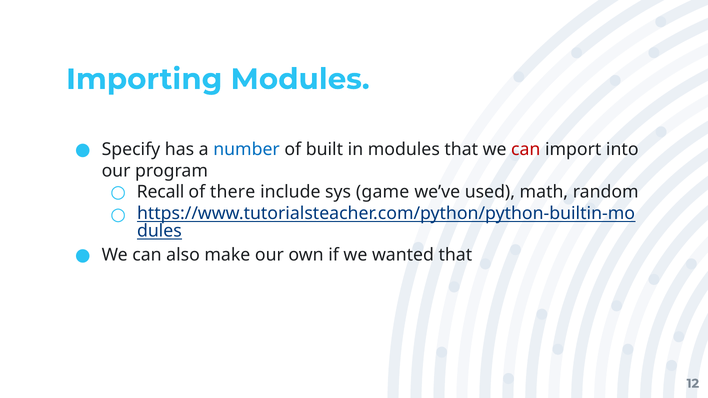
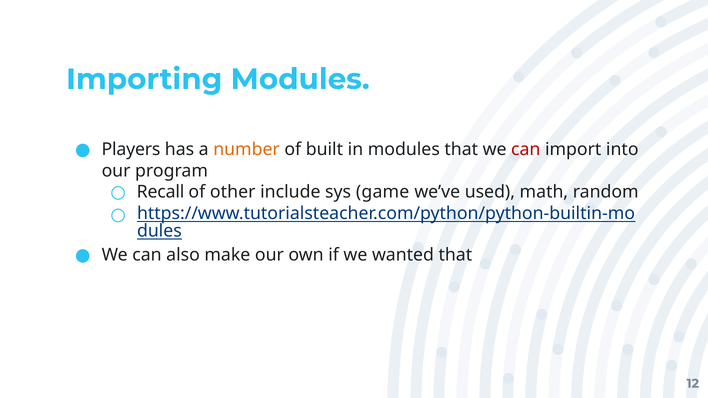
Specify: Specify -> Players
number colour: blue -> orange
there: there -> other
